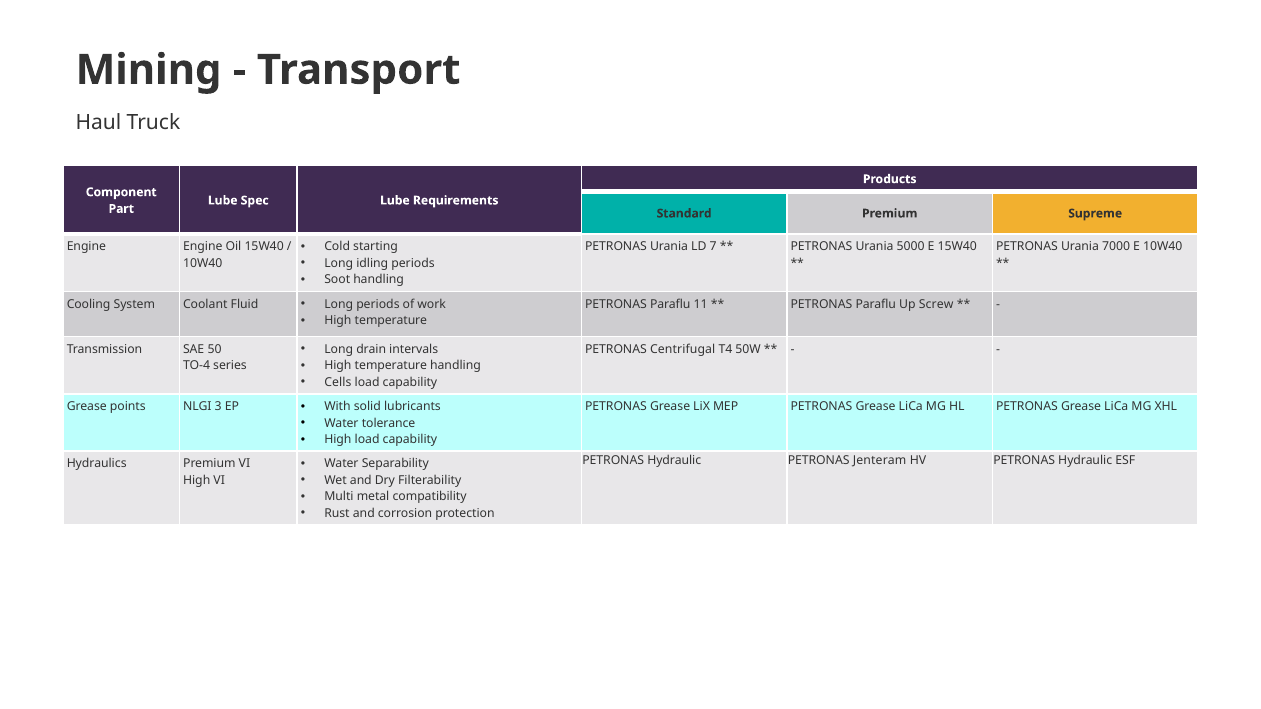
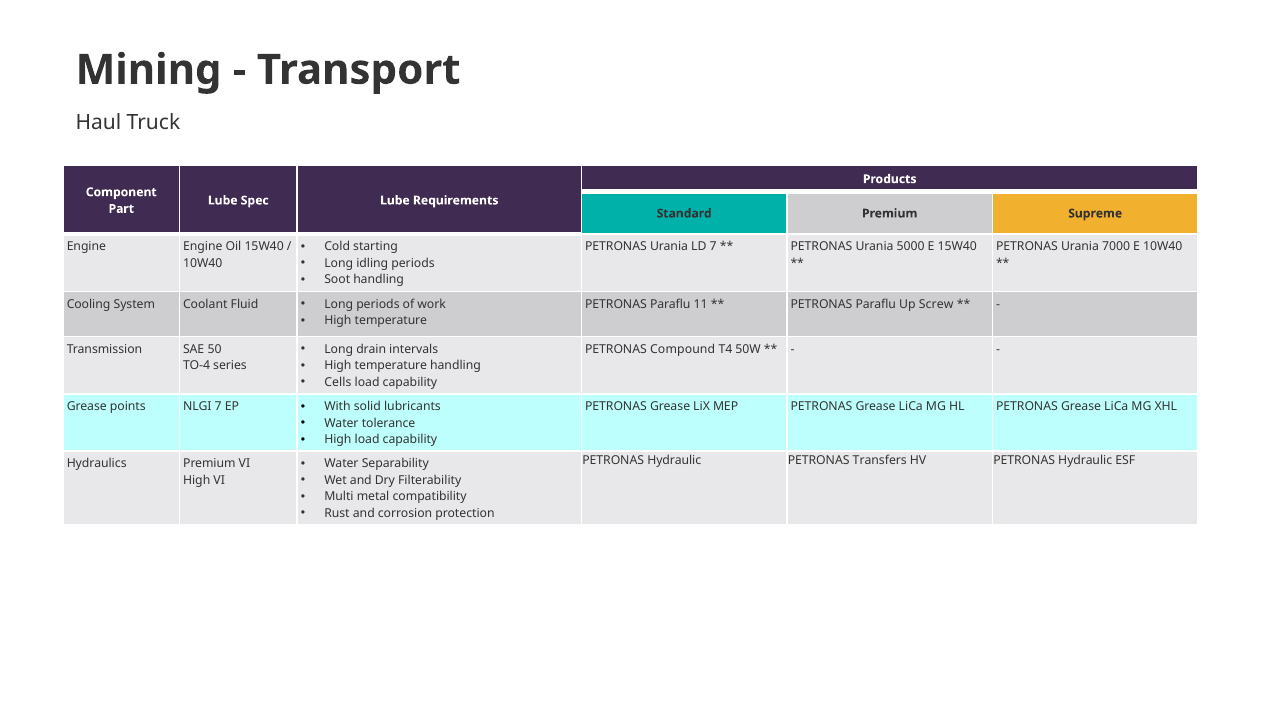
Centrifugal: Centrifugal -> Compound
NLGI 3: 3 -> 7
Jenteram: Jenteram -> Transfers
